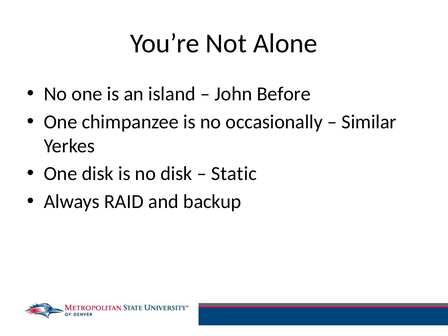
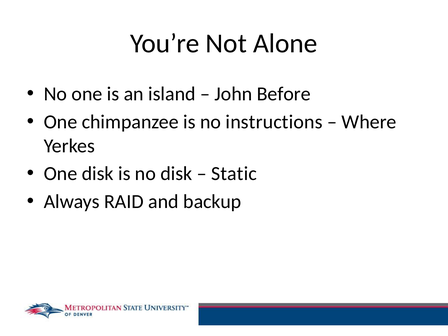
occasionally: occasionally -> instructions
Similar: Similar -> Where
